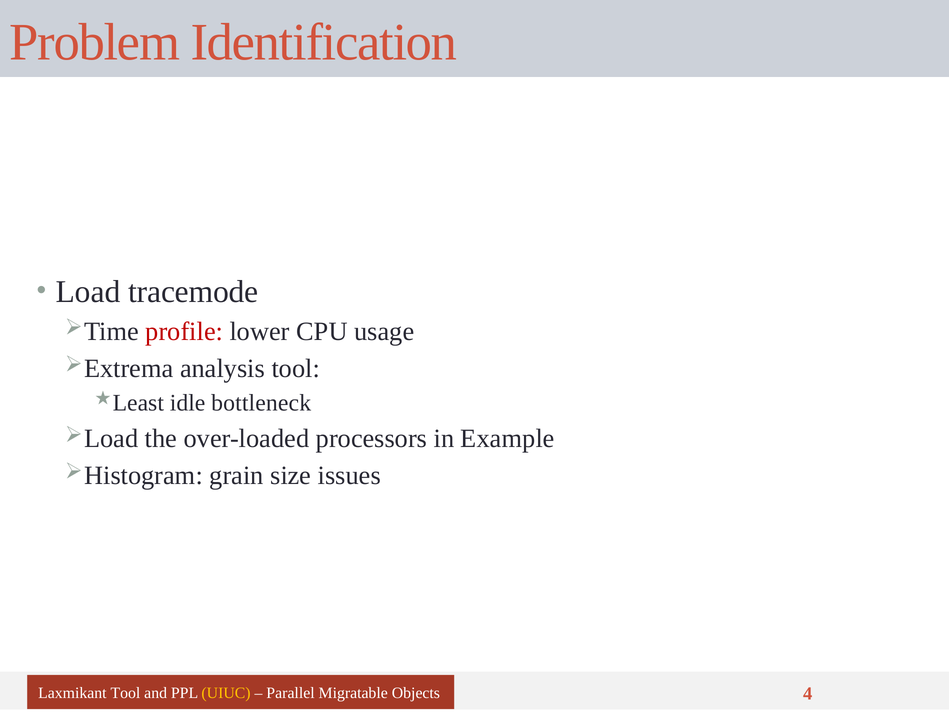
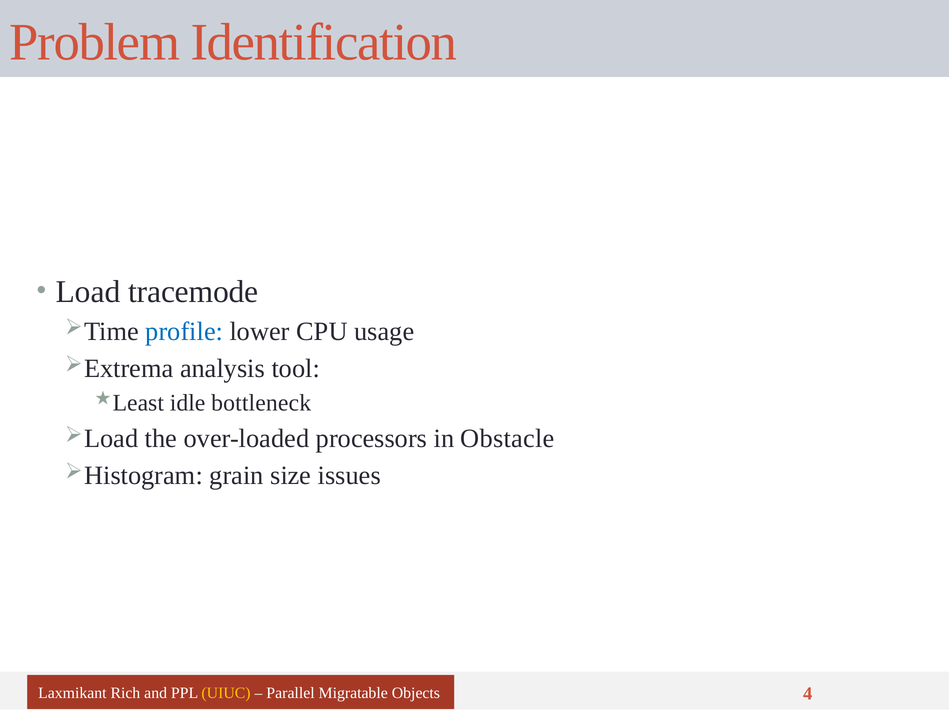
profile colour: red -> blue
Example: Example -> Obstacle
Laxmikant Tool: Tool -> Rich
